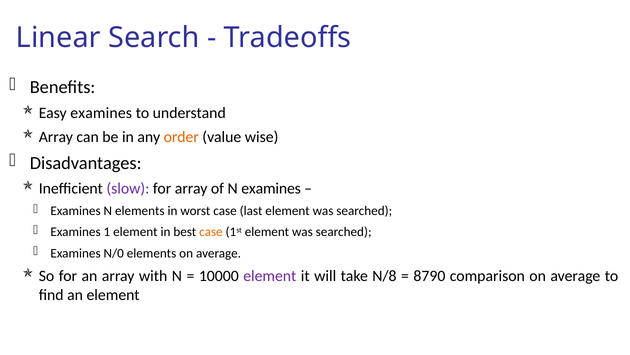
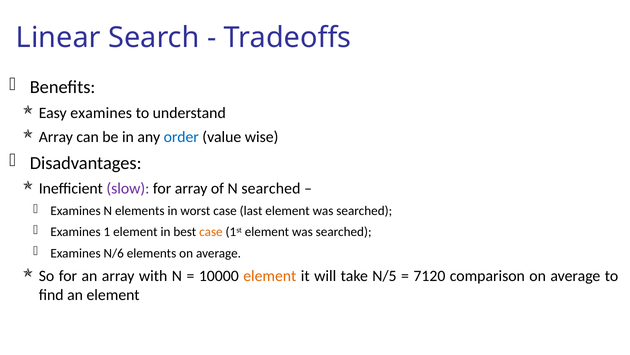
order colour: orange -> blue
N examines: examines -> searched
N/0: N/0 -> N/6
element at (270, 275) colour: purple -> orange
N/8: N/8 -> N/5
8790: 8790 -> 7120
